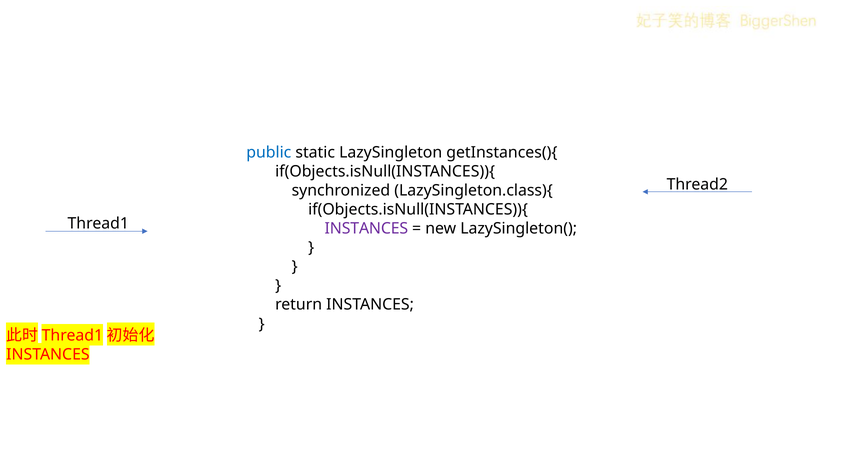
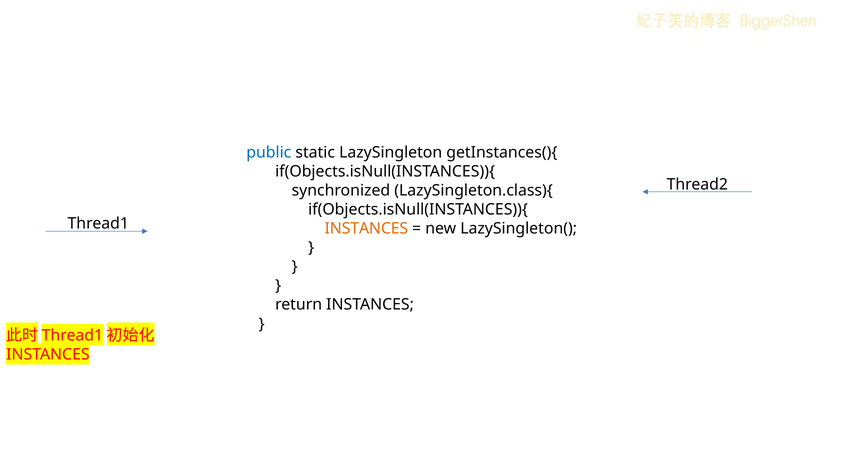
INSTANCES at (366, 228) colour: purple -> orange
